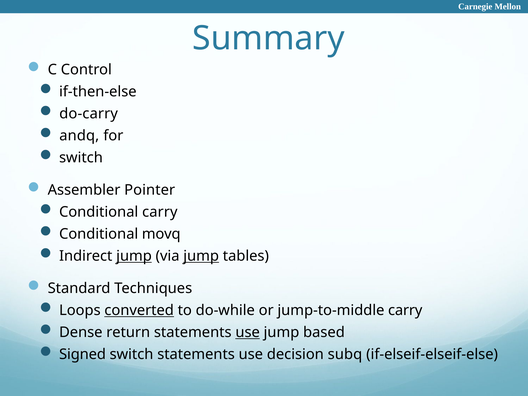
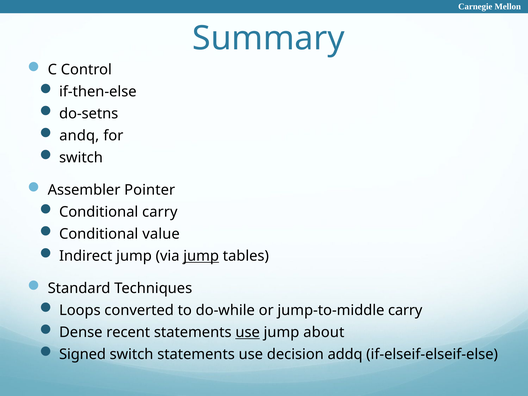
do-carry: do-carry -> do-setns
movq: movq -> value
jump at (134, 256) underline: present -> none
converted underline: present -> none
return: return -> recent
based: based -> about
subq: subq -> addq
